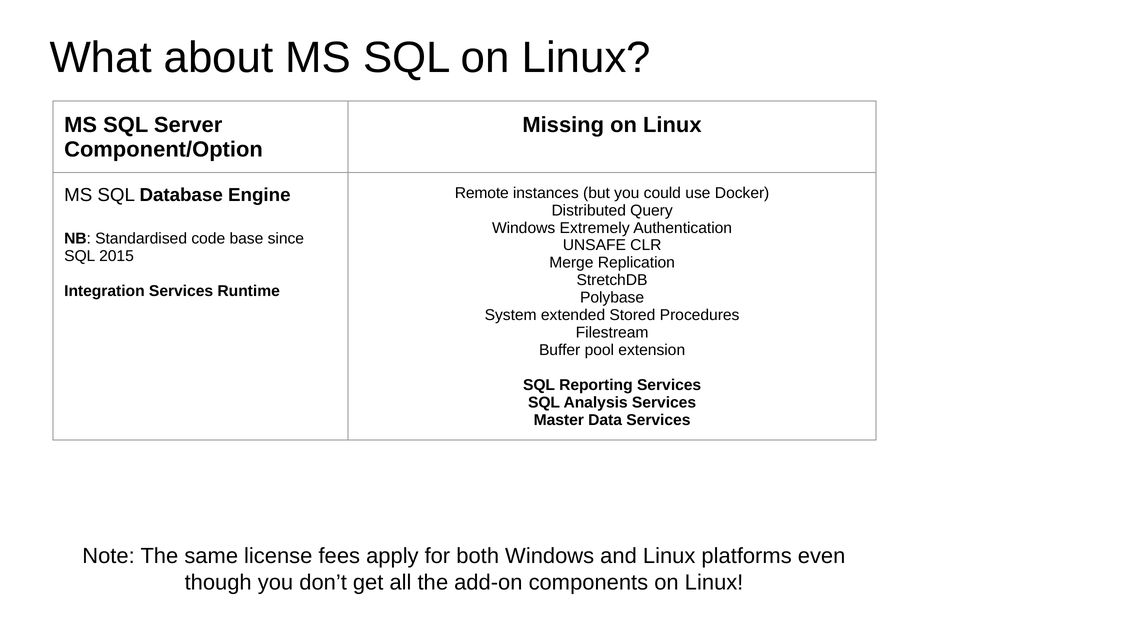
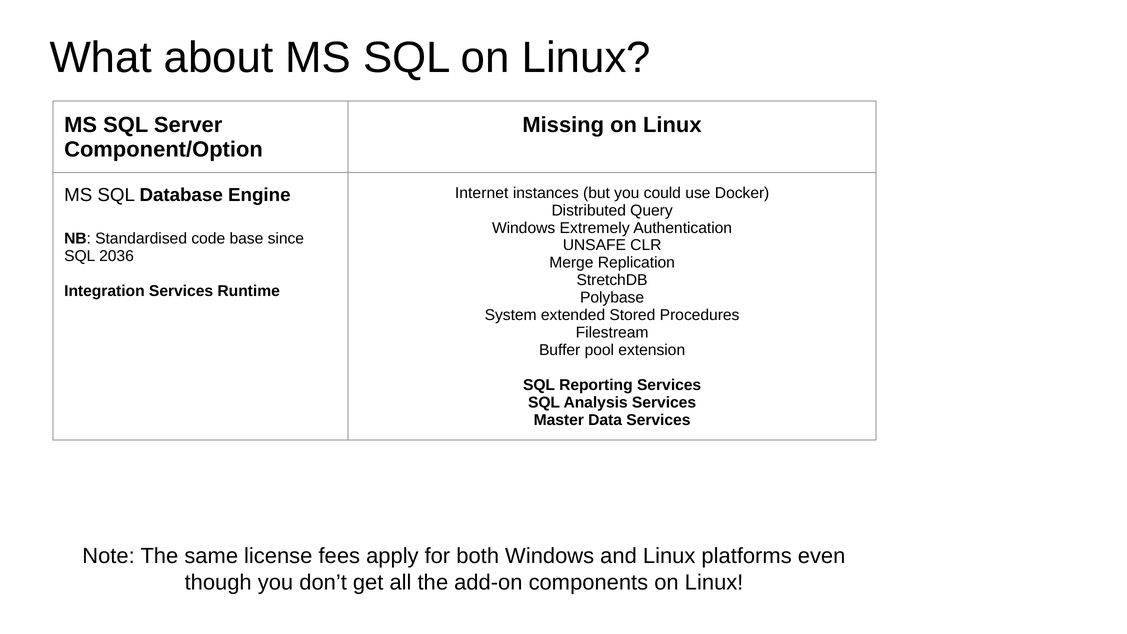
Remote: Remote -> Internet
2015: 2015 -> 2036
